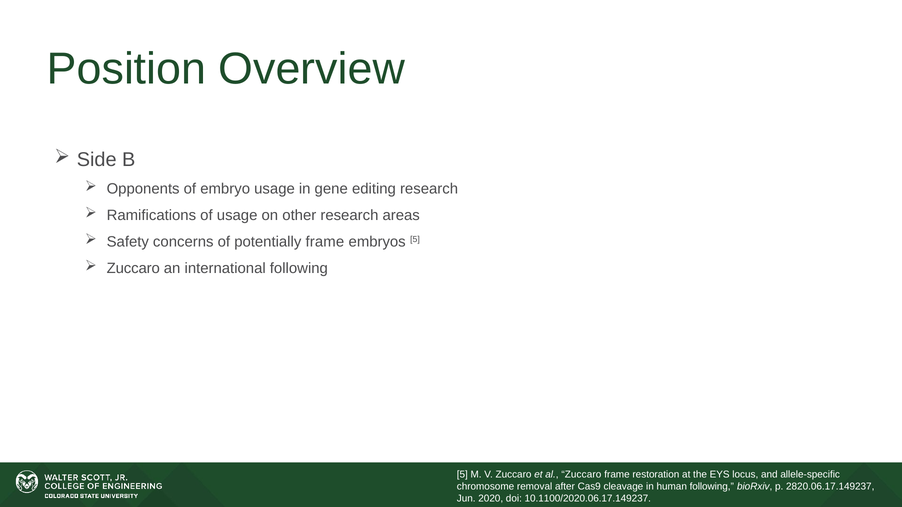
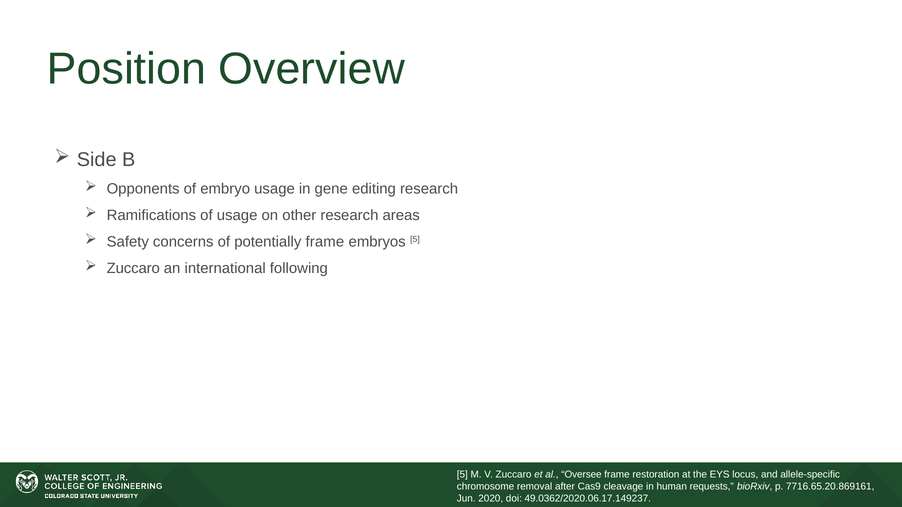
al Zuccaro: Zuccaro -> Oversee
human following: following -> requests
2820.06.17.149237: 2820.06.17.149237 -> 7716.65.20.869161
10.1100/2020.06.17.149237: 10.1100/2020.06.17.149237 -> 49.0362/2020.06.17.149237
